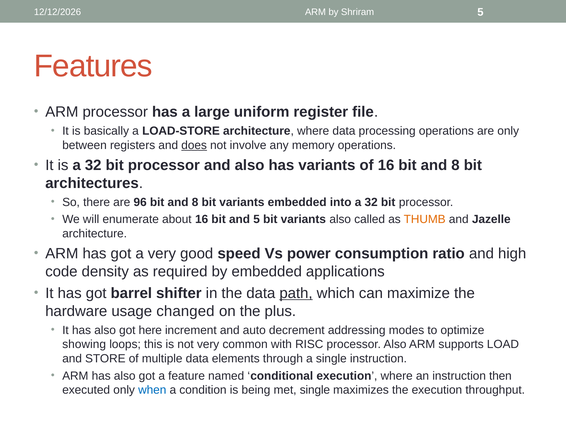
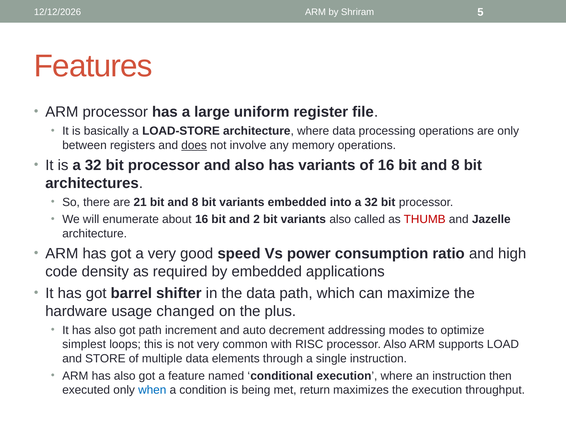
96: 96 -> 21
and 5: 5 -> 2
THUMB colour: orange -> red
path at (296, 293) underline: present -> none
got here: here -> path
showing: showing -> simplest
met single: single -> return
